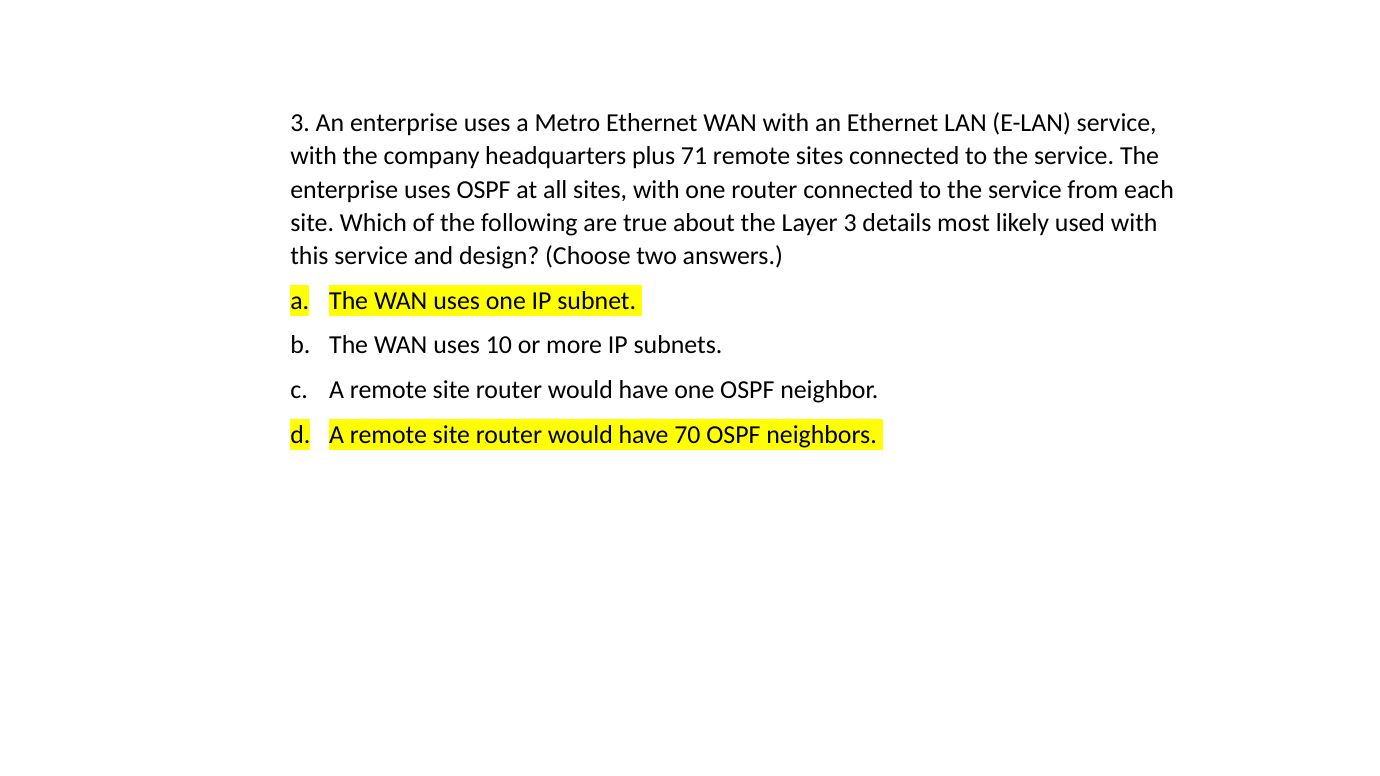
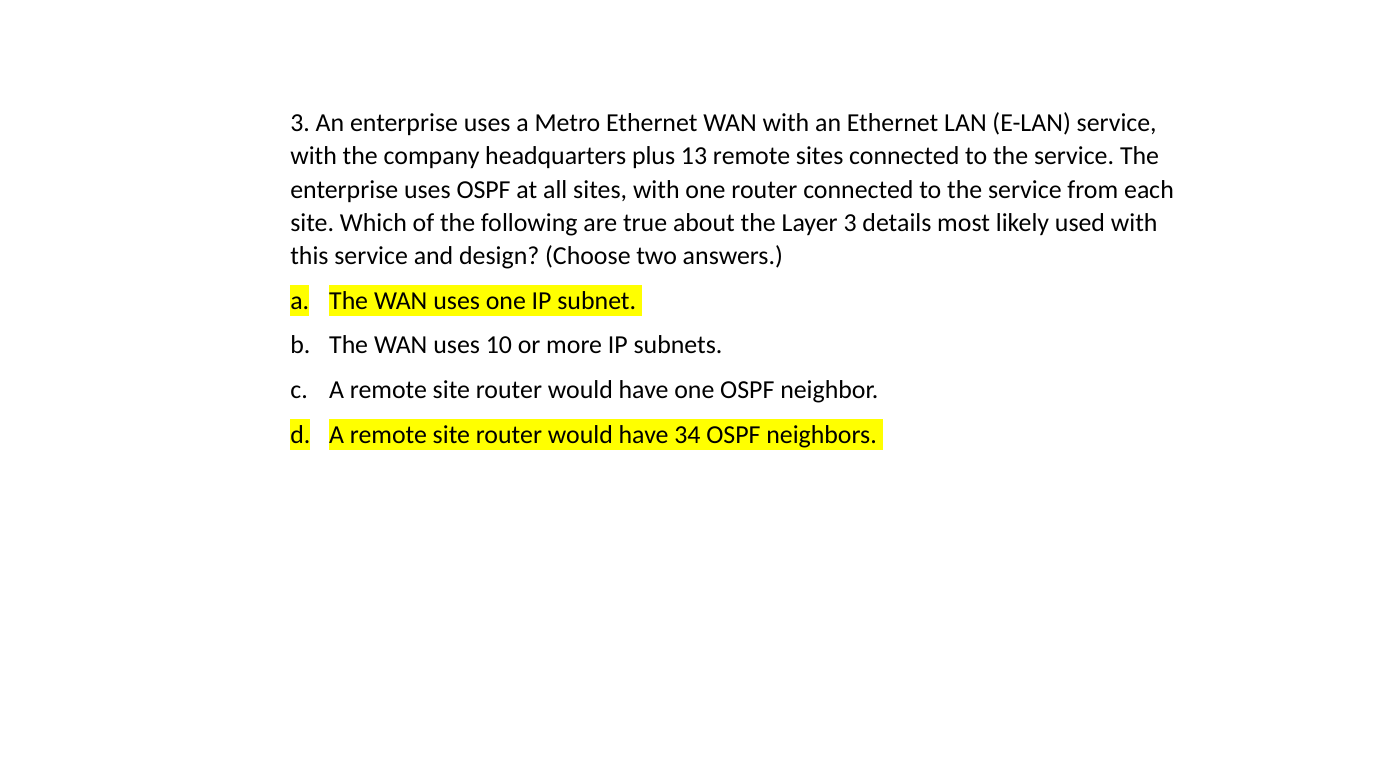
71: 71 -> 13
70: 70 -> 34
